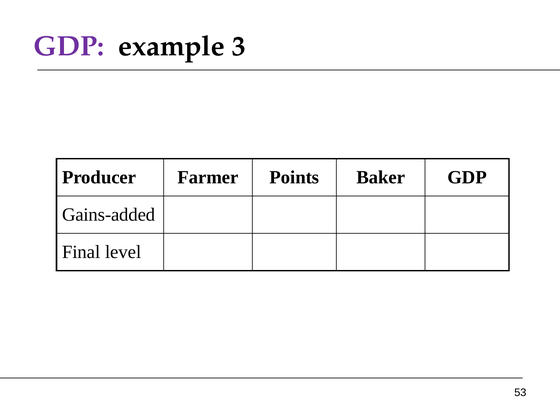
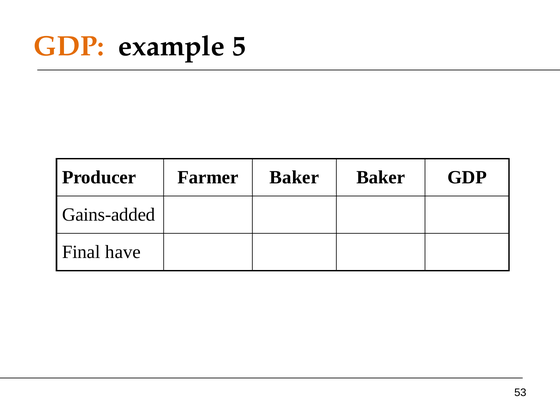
GDP at (69, 46) colour: purple -> orange
3: 3 -> 5
Farmer Points: Points -> Baker
level: level -> have
